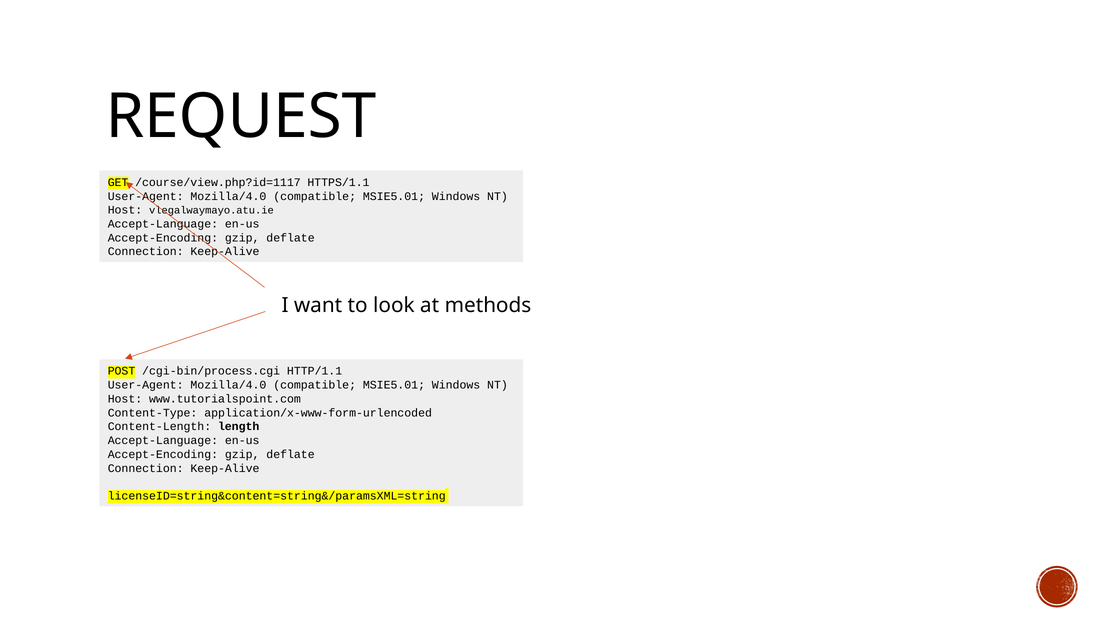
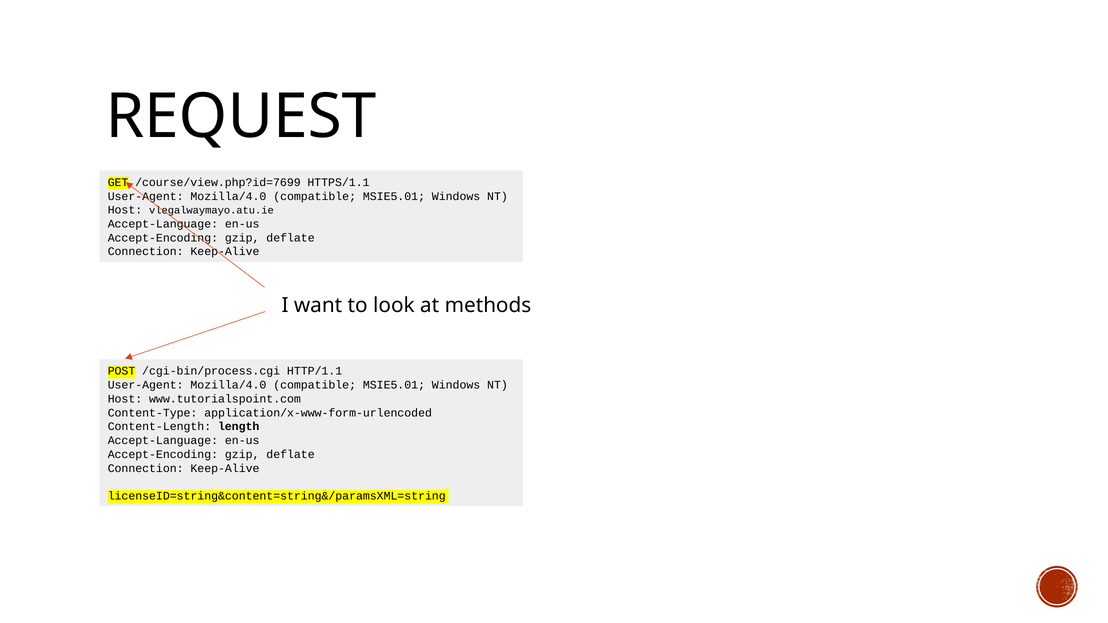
/course/view.php?id=1117: /course/view.php?id=1117 -> /course/view.php?id=7699
